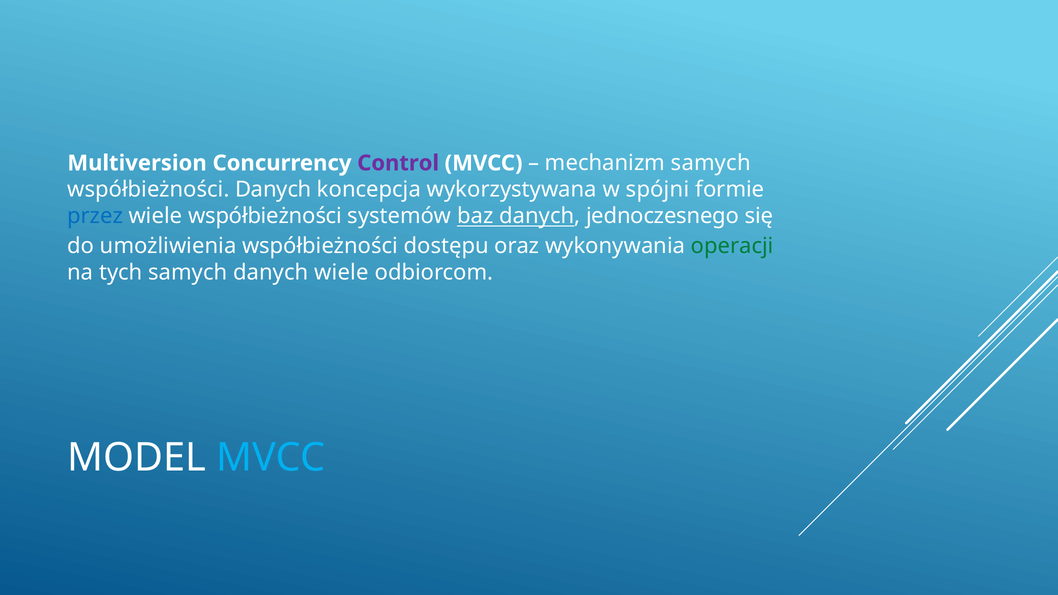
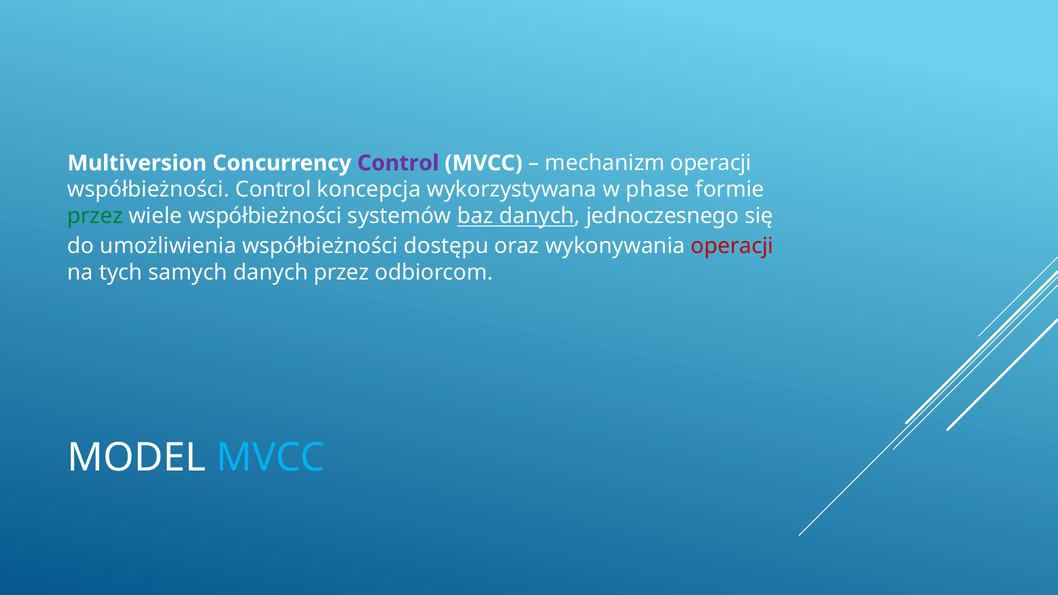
mechanizm samych: samych -> operacji
współbieżności Danych: Danych -> Control
spójni: spójni -> phase
przez at (95, 216) colour: blue -> green
operacji at (732, 246) colour: green -> red
danych wiele: wiele -> przez
